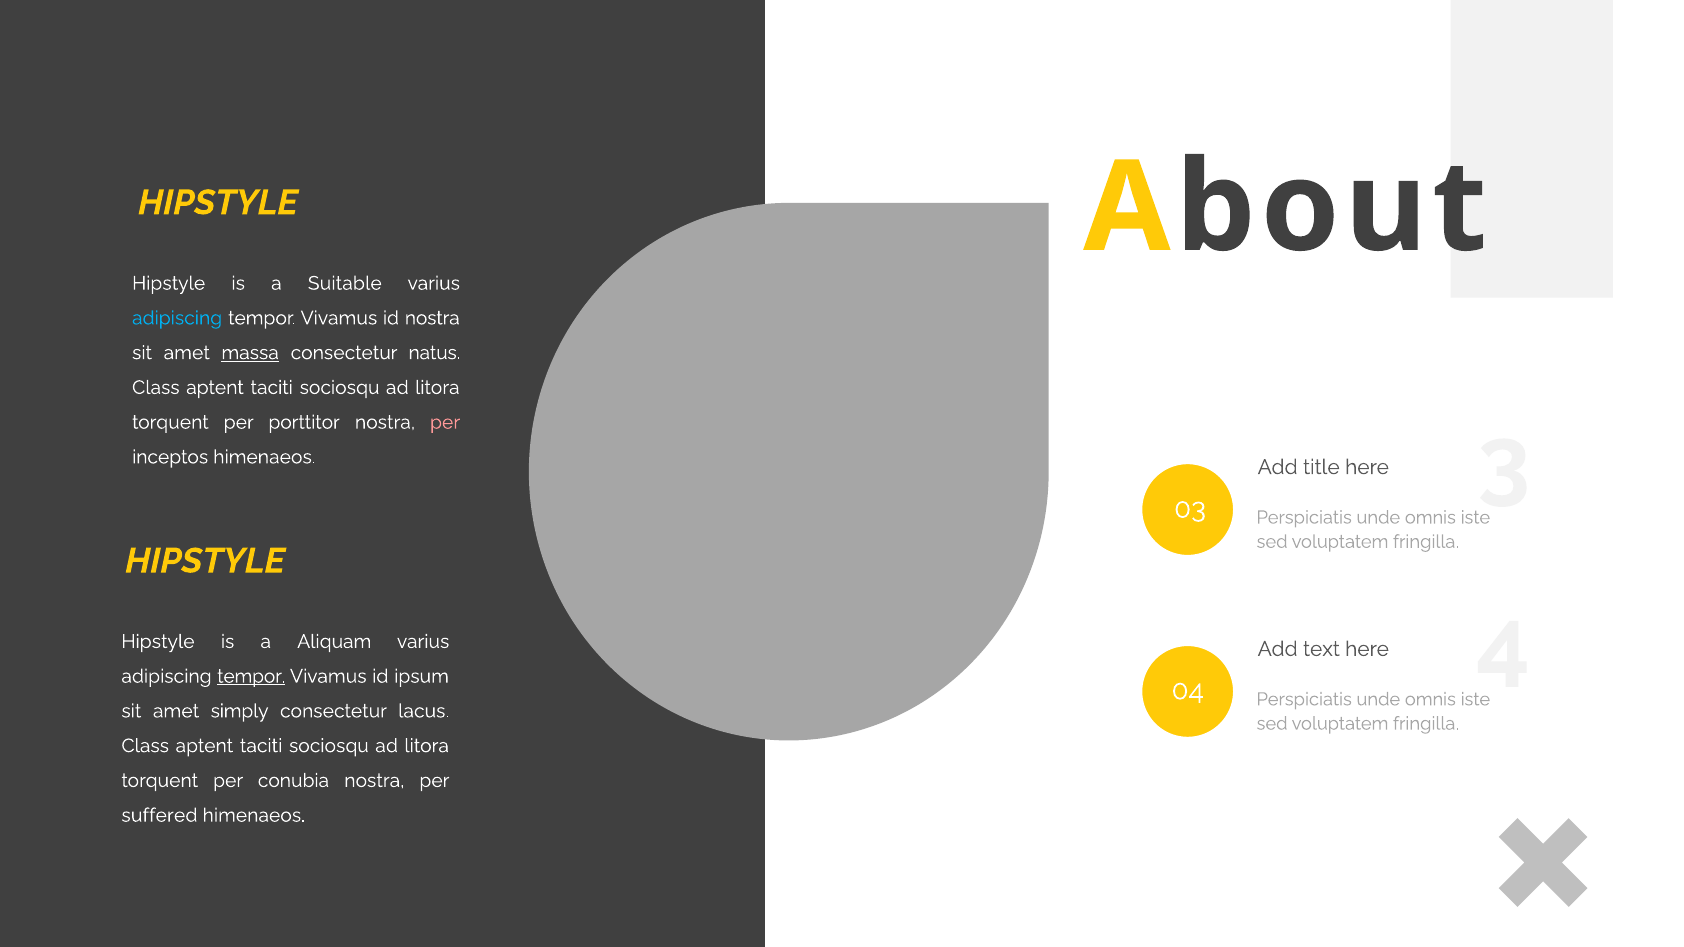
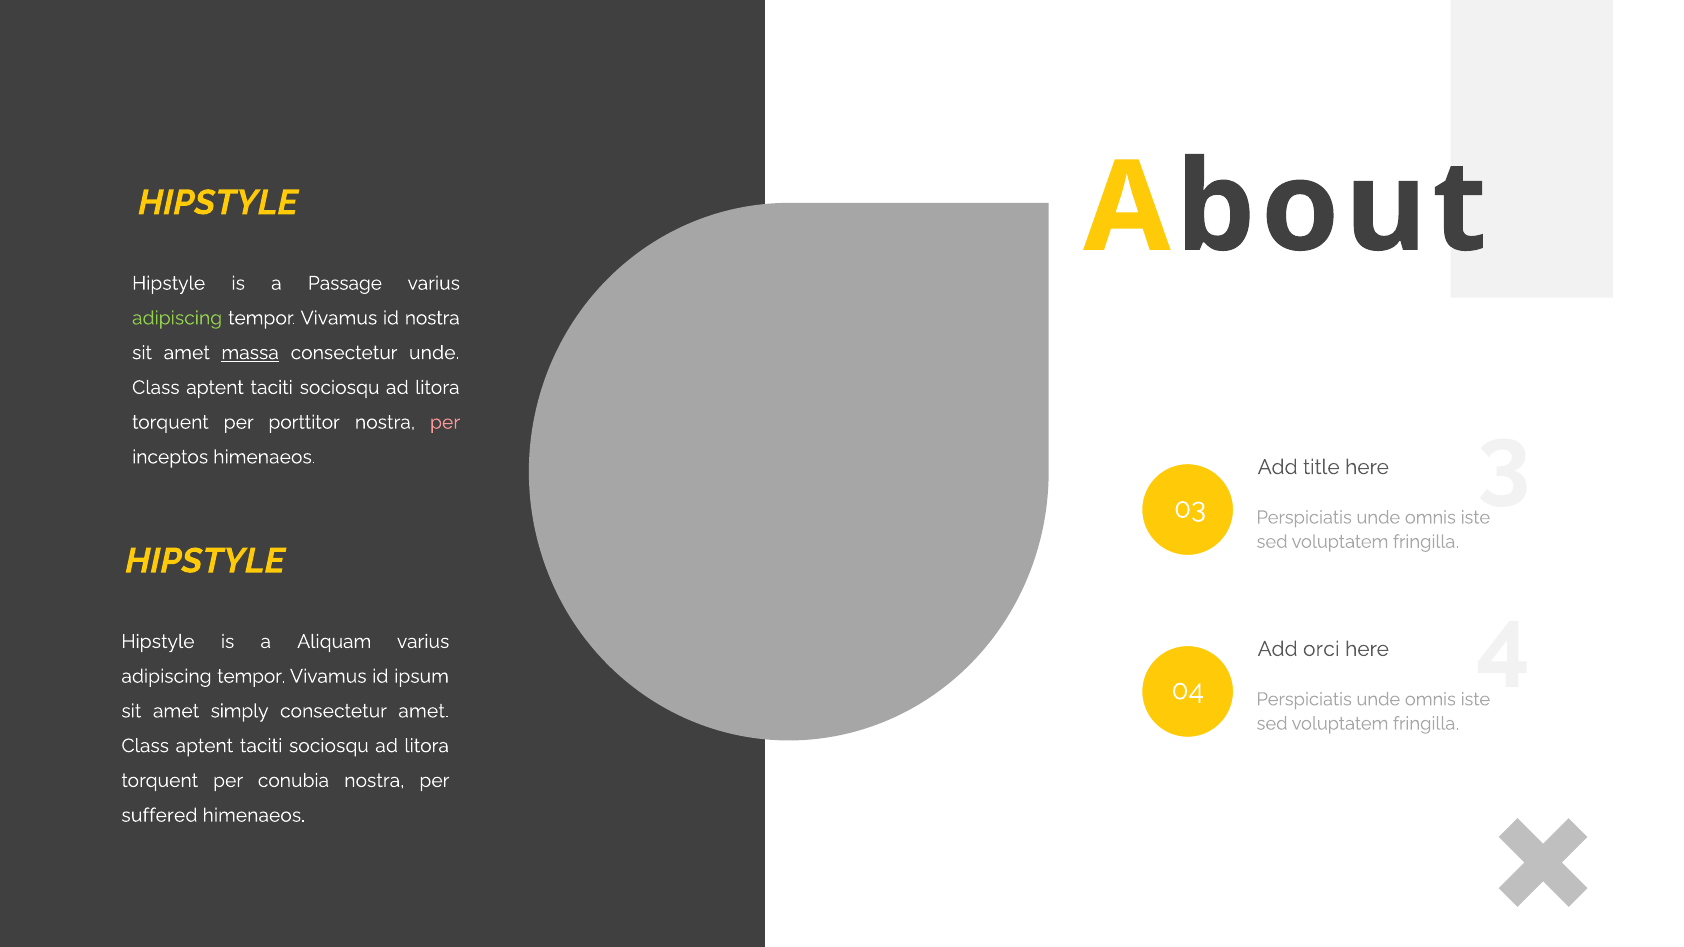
Suitable: Suitable -> Passage
adipiscing at (177, 318) colour: light blue -> light green
consectetur natus: natus -> unde
text: text -> orci
tempor at (251, 676) underline: present -> none
consectetur lacus: lacus -> amet
